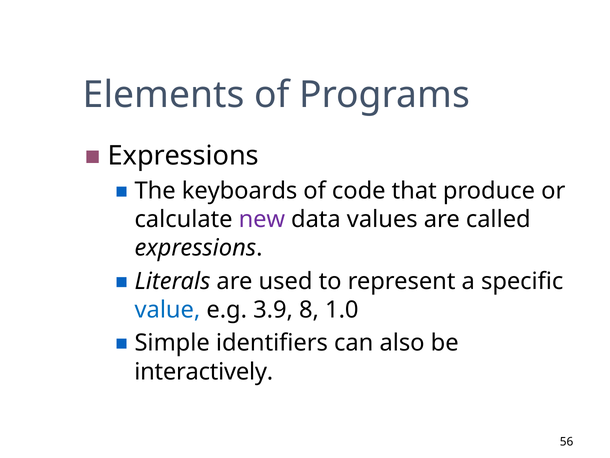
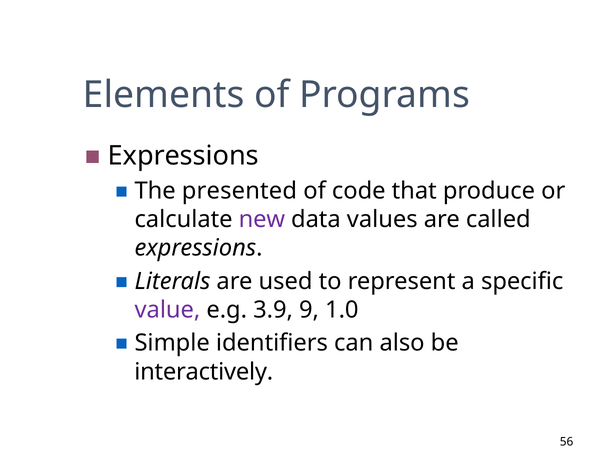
keyboards: keyboards -> presented
value colour: blue -> purple
8: 8 -> 9
